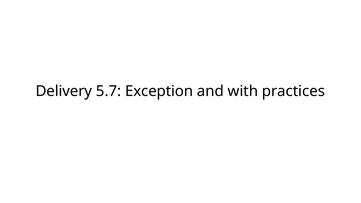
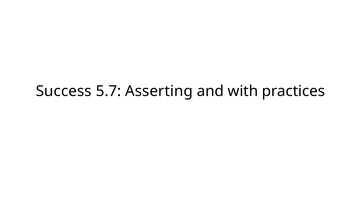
Delivery: Delivery -> Success
Exception: Exception -> Asserting
